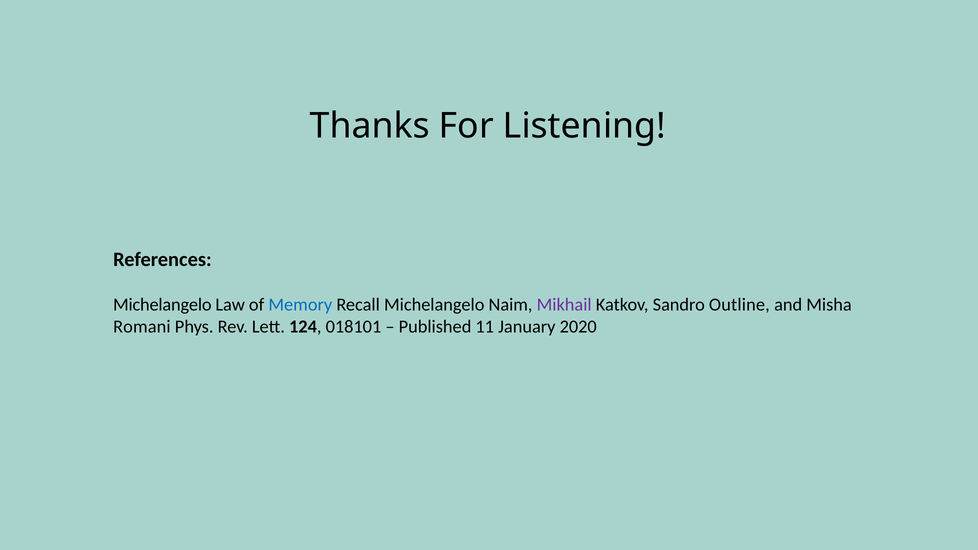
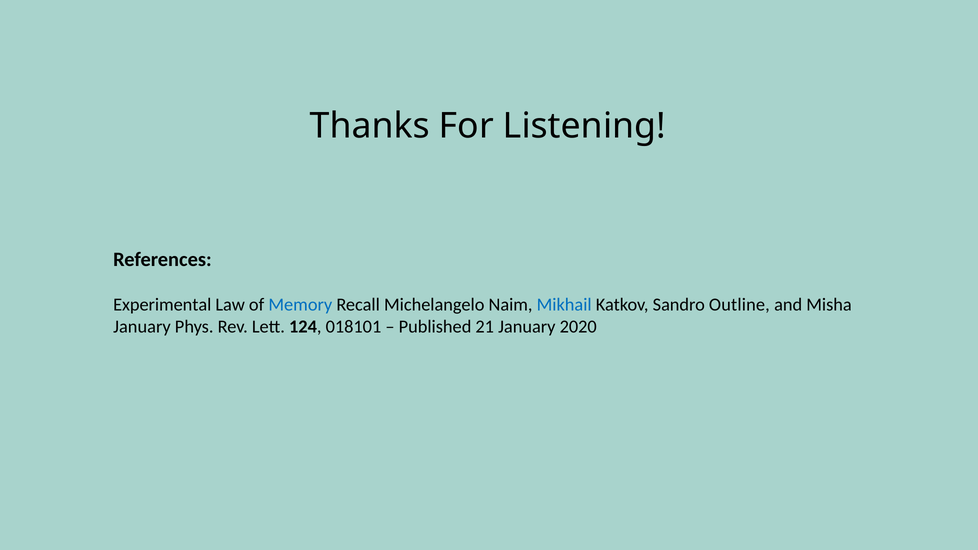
Michelangelo at (162, 305): Michelangelo -> Experimental
Mikhail colour: purple -> blue
Romani at (142, 327): Romani -> January
11: 11 -> 21
